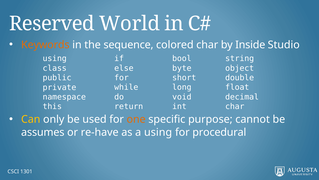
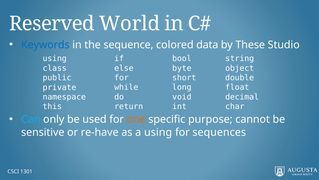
Keywords colour: orange -> blue
colored char: char -> data
Inside: Inside -> These
Can colour: yellow -> light blue
assumes: assumes -> sensitive
procedural: procedural -> sequences
